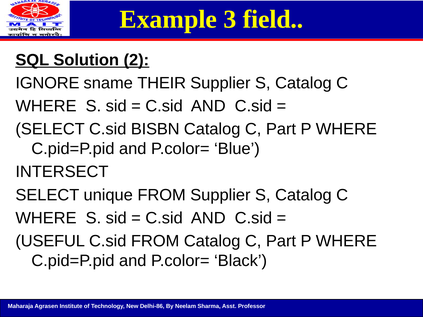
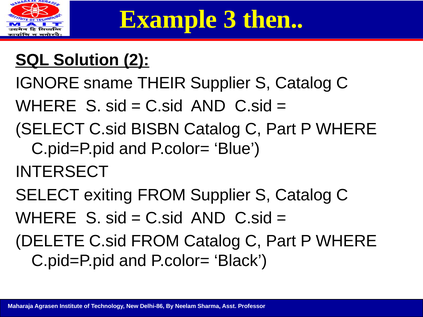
field: field -> then
unique: unique -> exiting
USEFUL: USEFUL -> DELETE
